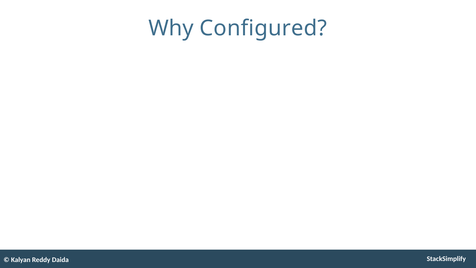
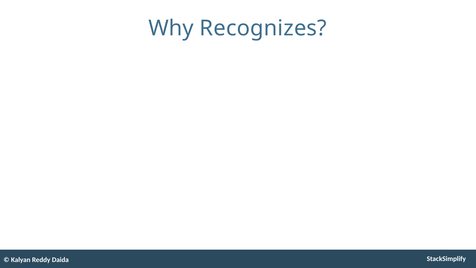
Configured: Configured -> Recognizes
